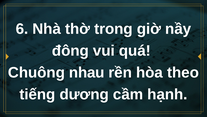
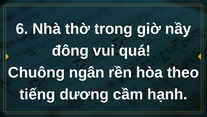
nhau: nhau -> ngân
